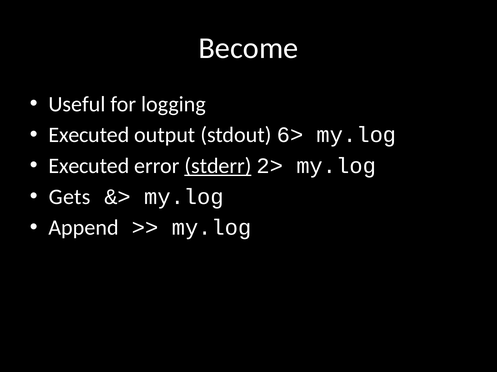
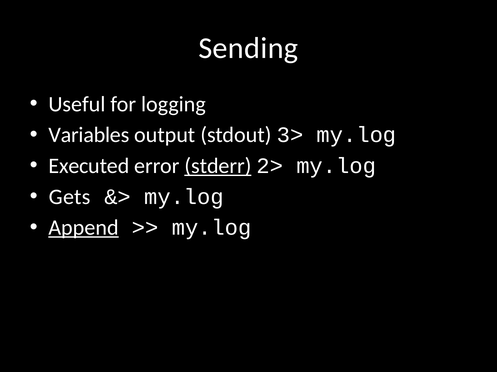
Become: Become -> Sending
Executed at (89, 135): Executed -> Variables
6>: 6> -> 3>
Append underline: none -> present
